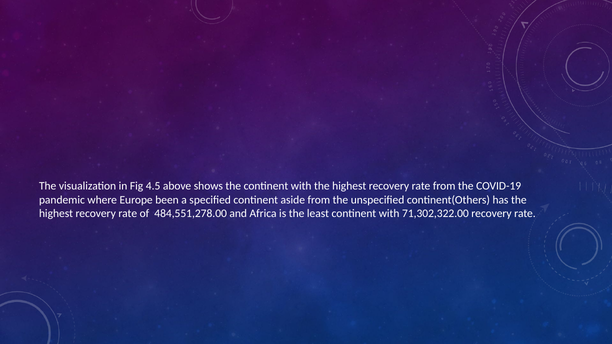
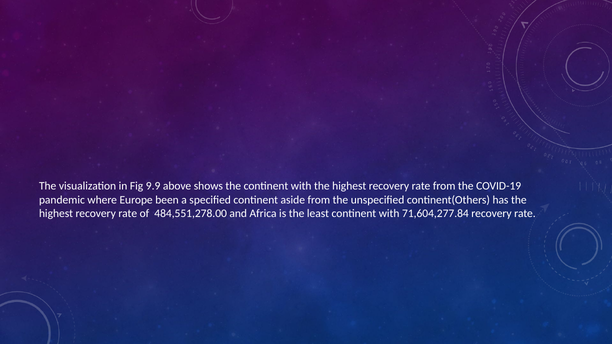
4.5: 4.5 -> 9.9
71,302,322.00: 71,302,322.00 -> 71,604,277.84
